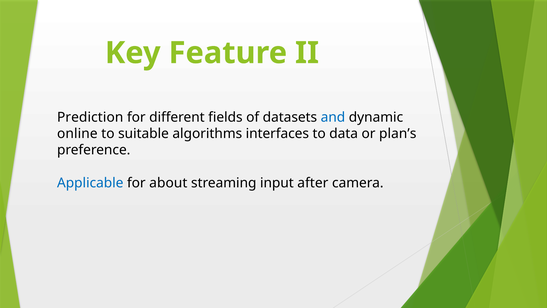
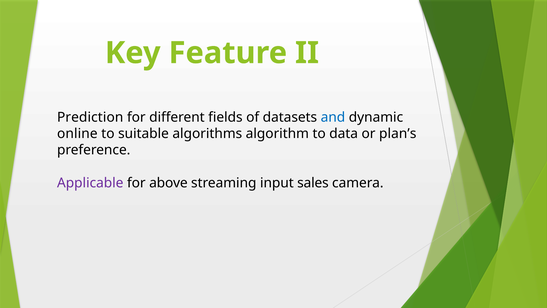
interfaces: interfaces -> algorithm
Applicable colour: blue -> purple
about: about -> above
after: after -> sales
